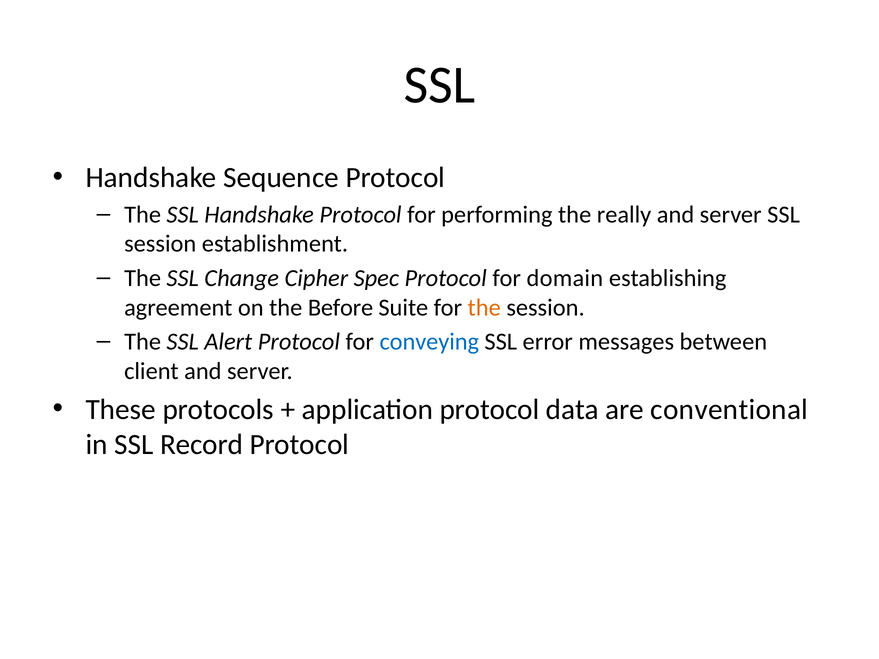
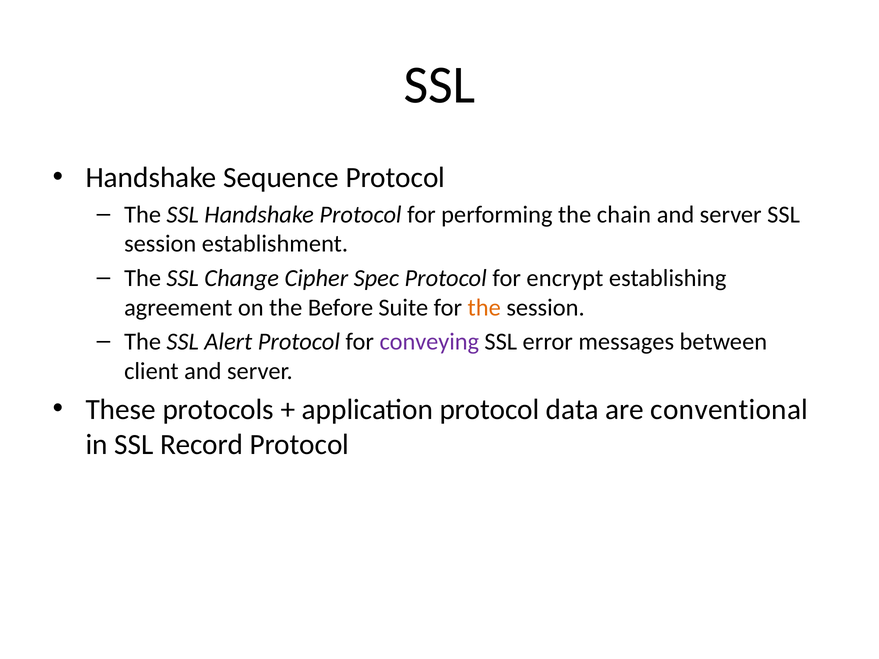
really: really -> chain
domain: domain -> encrypt
conveying colour: blue -> purple
